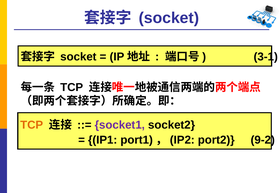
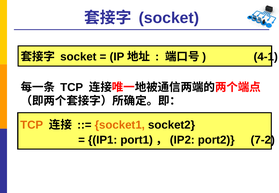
3-1: 3-1 -> 4-1
socket1 colour: purple -> orange
9-2: 9-2 -> 7-2
